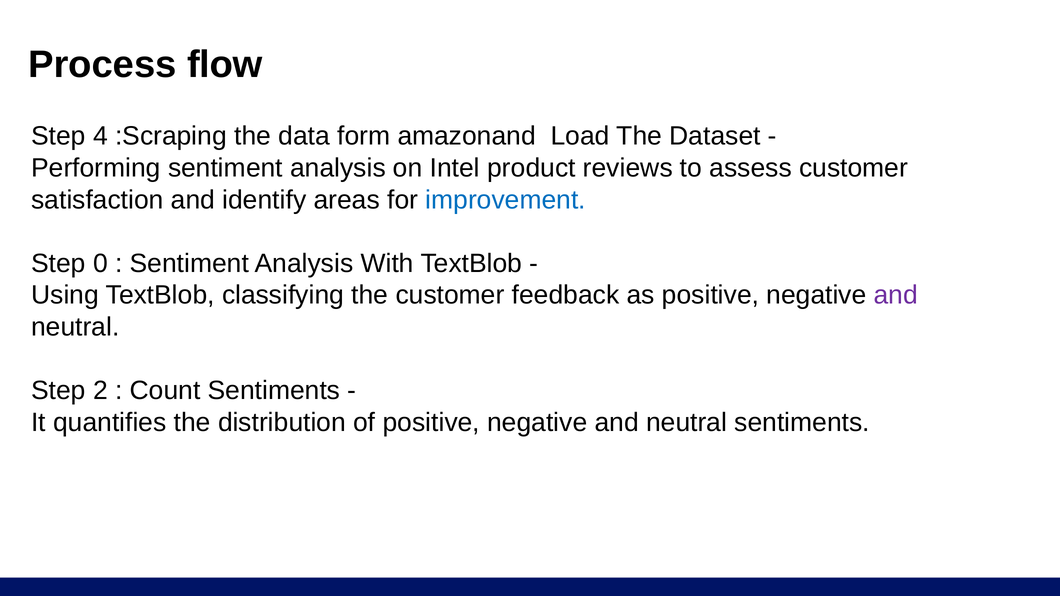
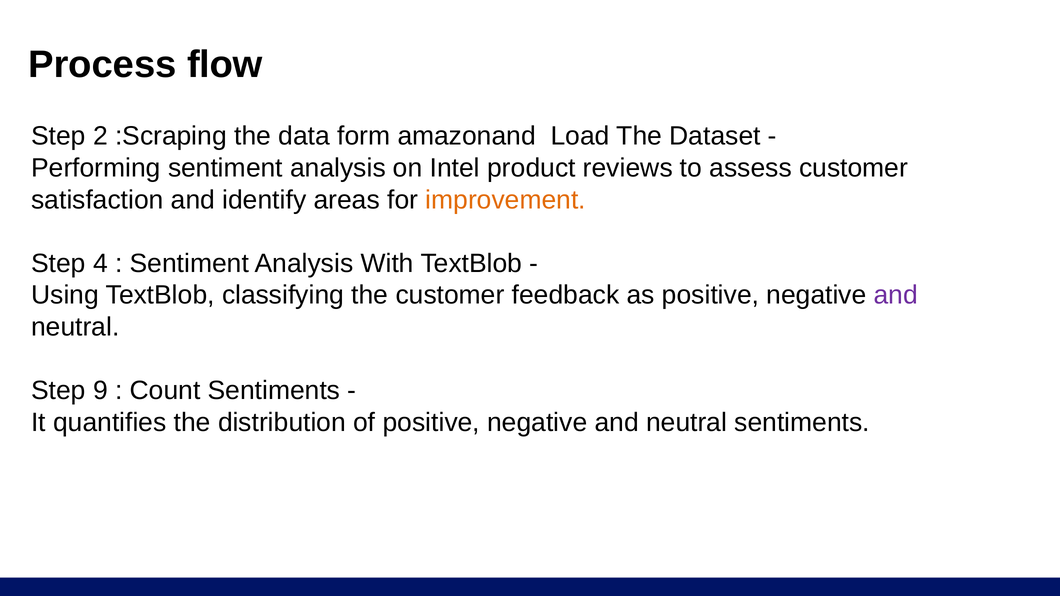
4: 4 -> 2
improvement colour: blue -> orange
0: 0 -> 4
2: 2 -> 9
